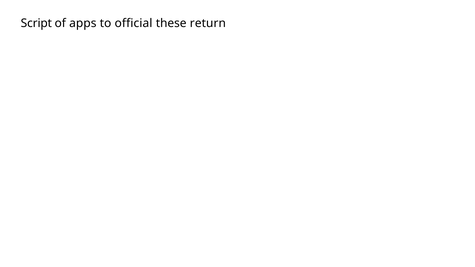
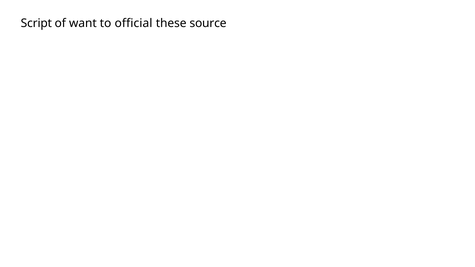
apps: apps -> want
return: return -> source
